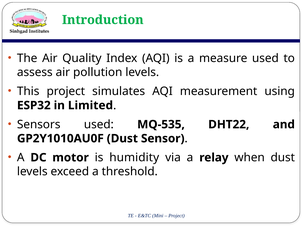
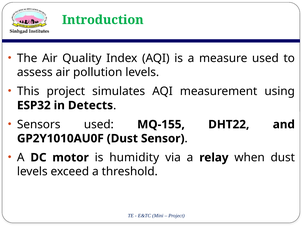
Limited: Limited -> Detects
MQ-535: MQ-535 -> MQ-155
